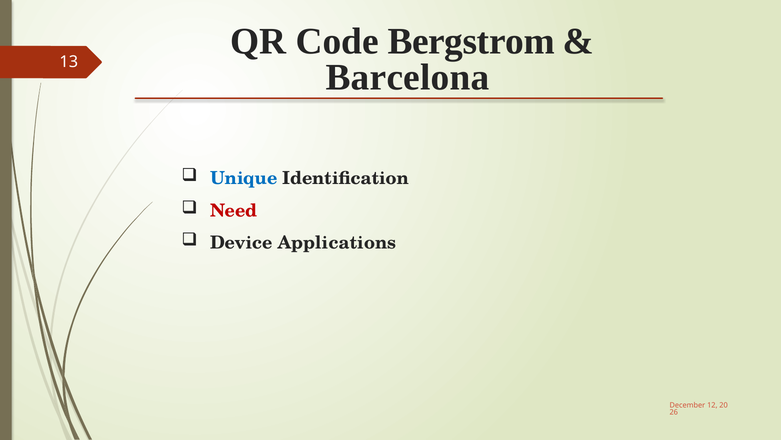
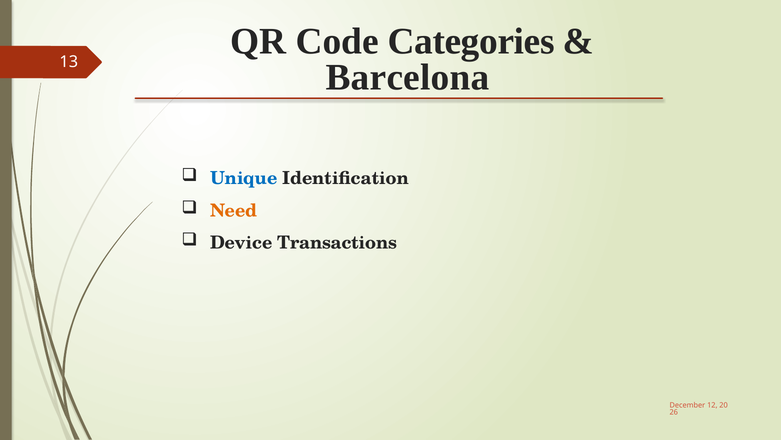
Bergstrom: Bergstrom -> Categories
Need colour: red -> orange
Applications: Applications -> Transactions
